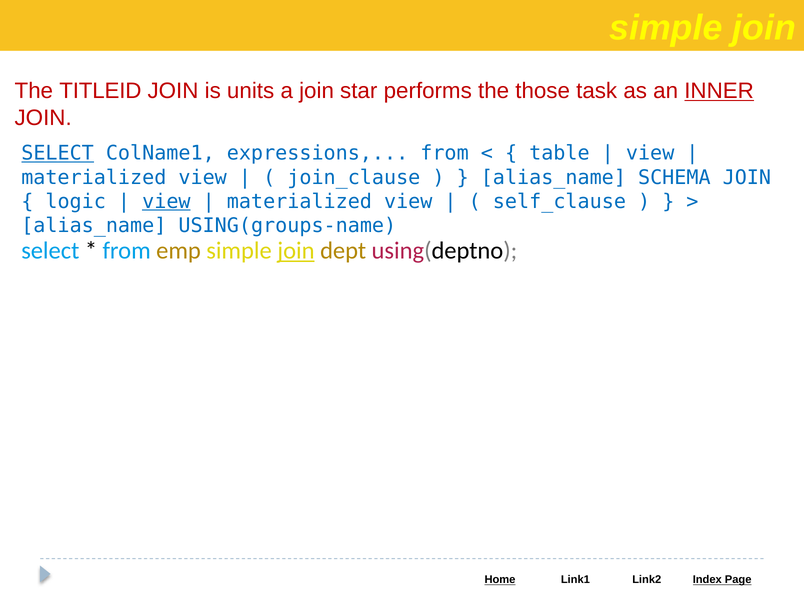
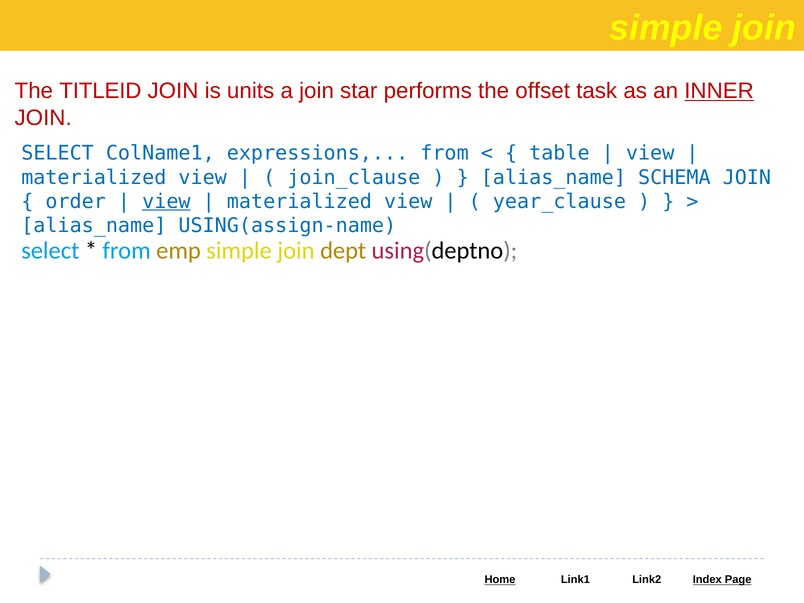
those: those -> offset
SELECT at (58, 153) underline: present -> none
logic: logic -> order
self_clause: self_clause -> year_clause
USING(groups-name: USING(groups-name -> USING(assign-name
join at (296, 251) underline: present -> none
